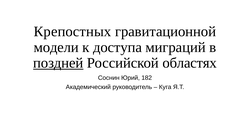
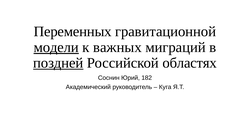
Крепостных: Крепостных -> Переменных
модели underline: none -> present
доступа: доступа -> важных
